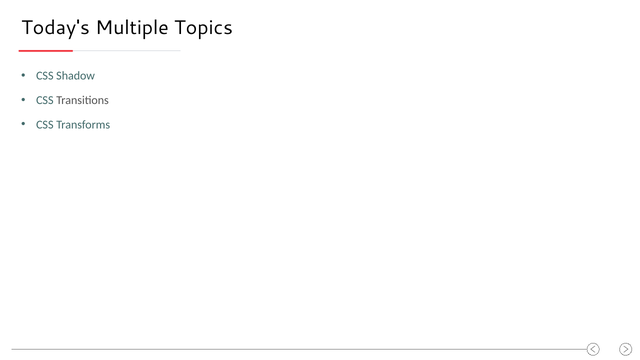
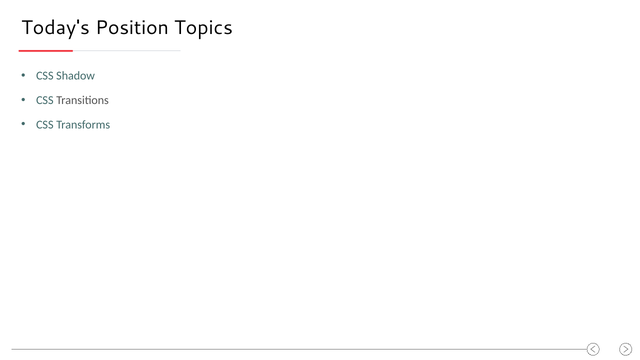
Multiple: Multiple -> Position
